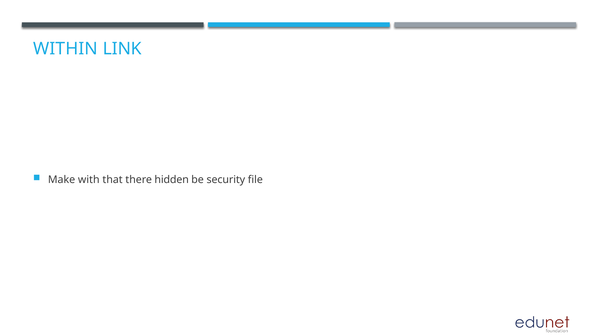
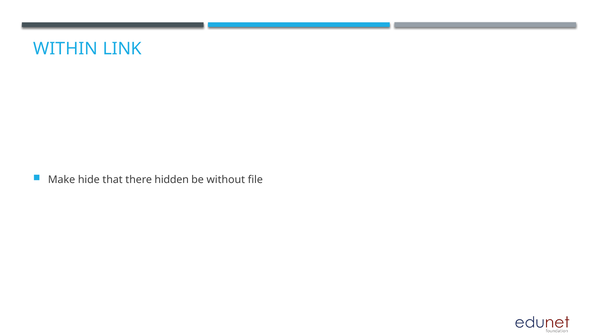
with: with -> hide
security: security -> without
